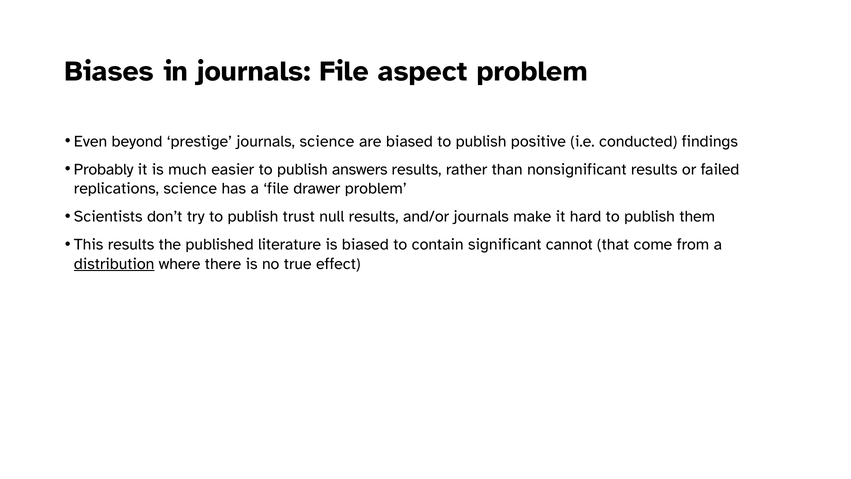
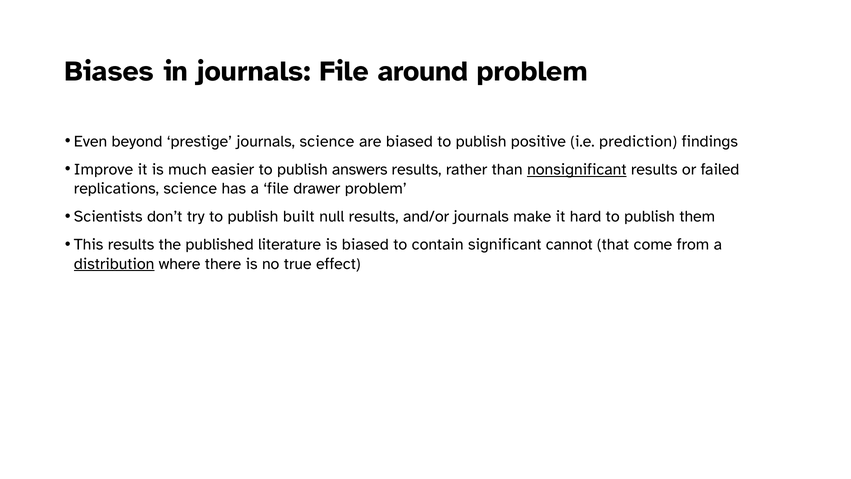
aspect: aspect -> around
conducted: conducted -> prediction
Probably: Probably -> Improve
nonsignificant underline: none -> present
trust: trust -> built
